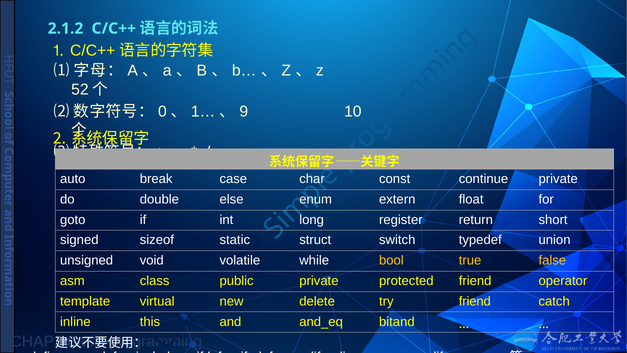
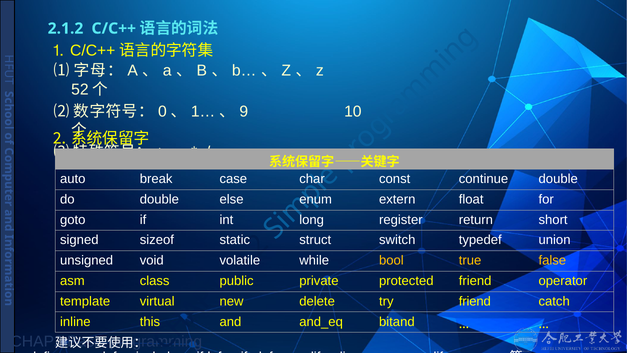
continue private: private -> double
